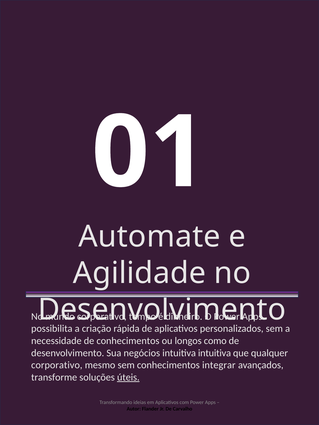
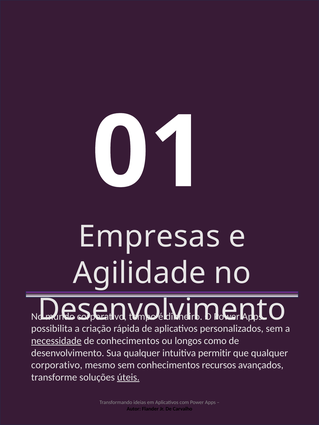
Automate: Automate -> Empresas
necessidade underline: none -> present
Sua negócios: negócios -> qualquer
intuitiva intuitiva: intuitiva -> permitir
integrar: integrar -> recursos
